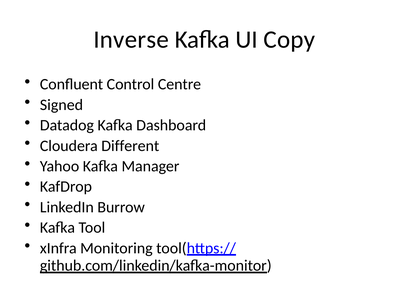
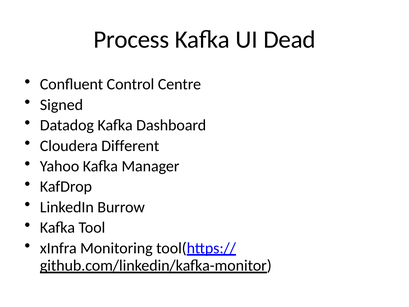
Inverse: Inverse -> Process
Copy: Copy -> Dead
